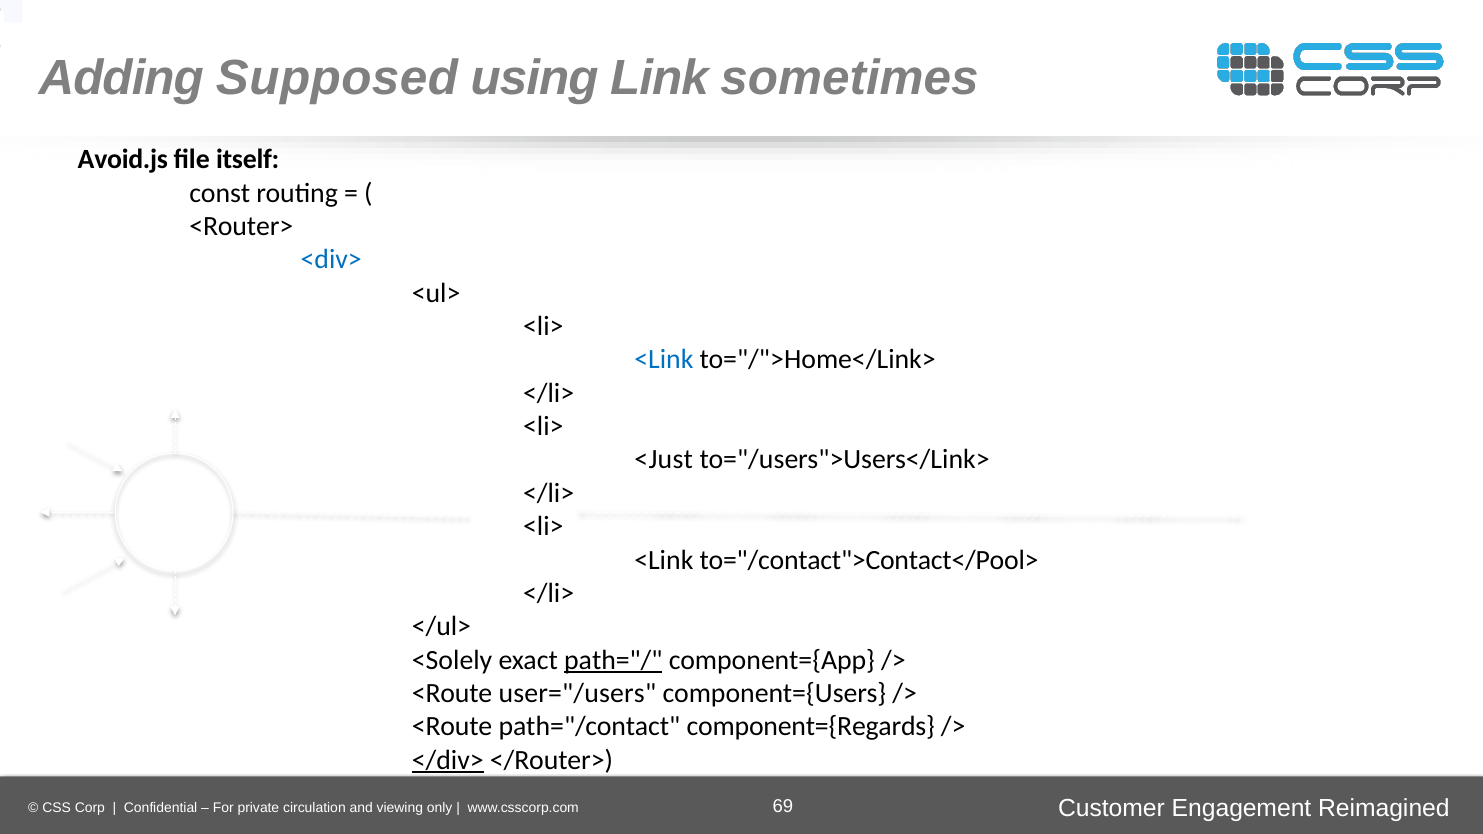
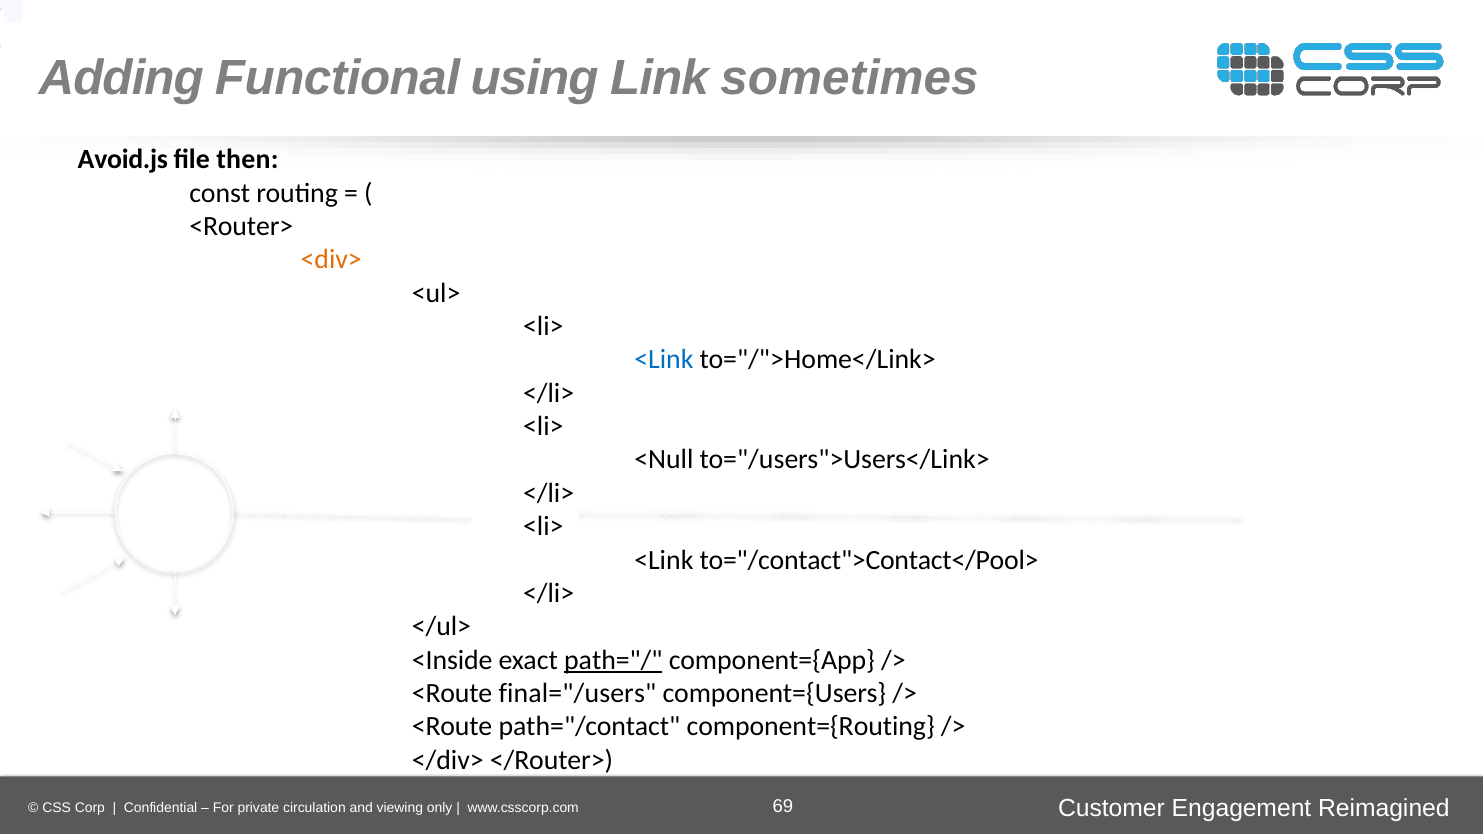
Supposed: Supposed -> Functional
itself: itself -> then
<div> colour: blue -> orange
<Just: <Just -> <Null
<Solely: <Solely -> <Inside
user="/users: user="/users -> final="/users
component={Regards: component={Regards -> component={Routing
</div> underline: present -> none
